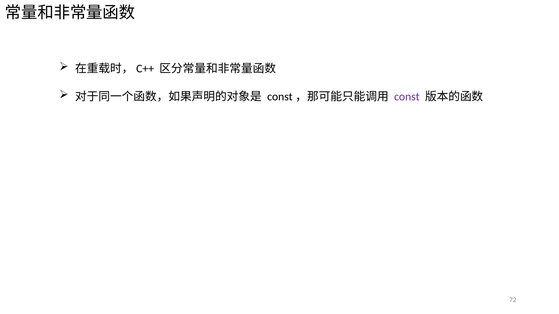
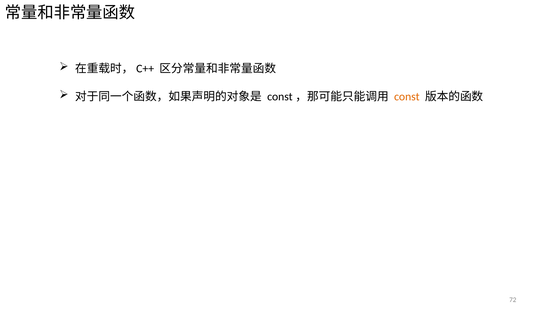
const colour: purple -> orange
